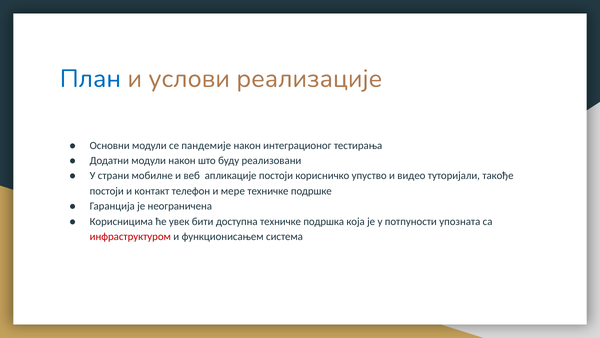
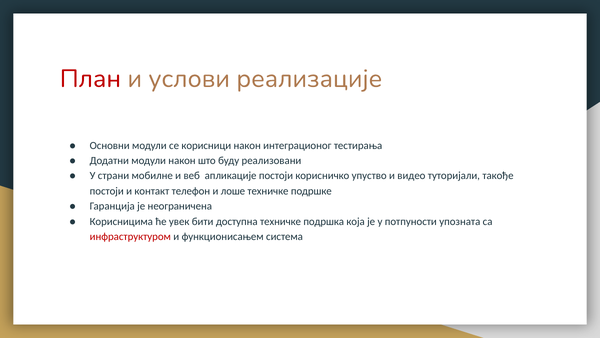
План colour: blue -> red
пандемијe: пандемијe -> корисници
мере: мере -> лоше
